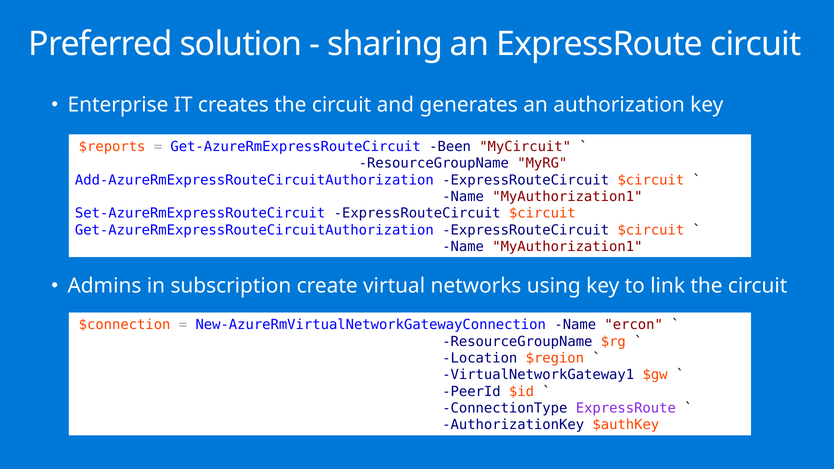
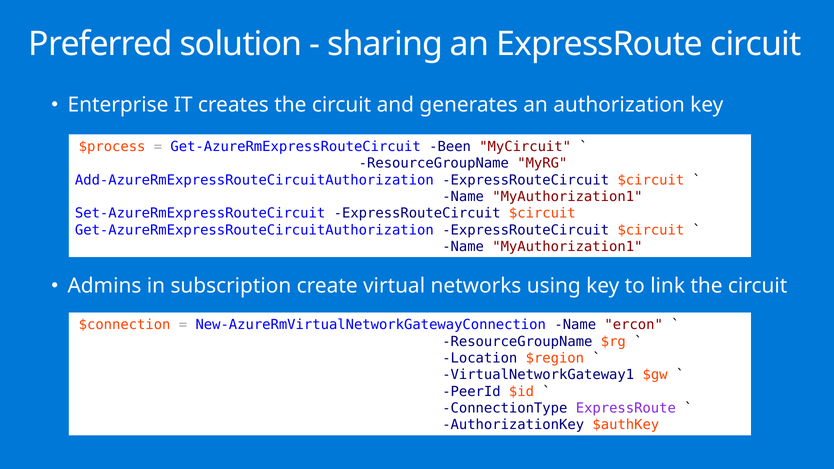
$reports: $reports -> $process
